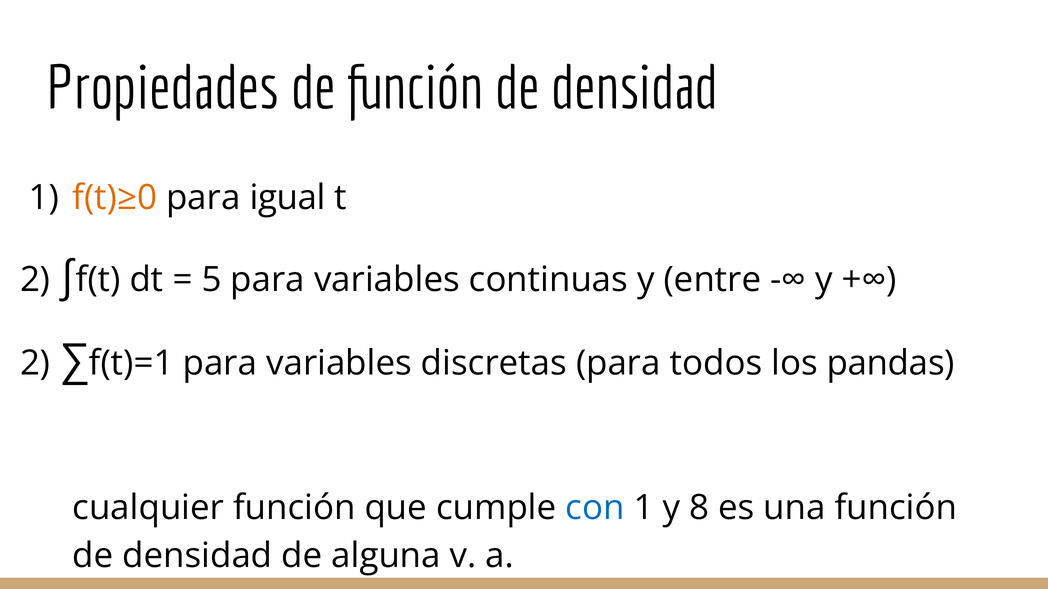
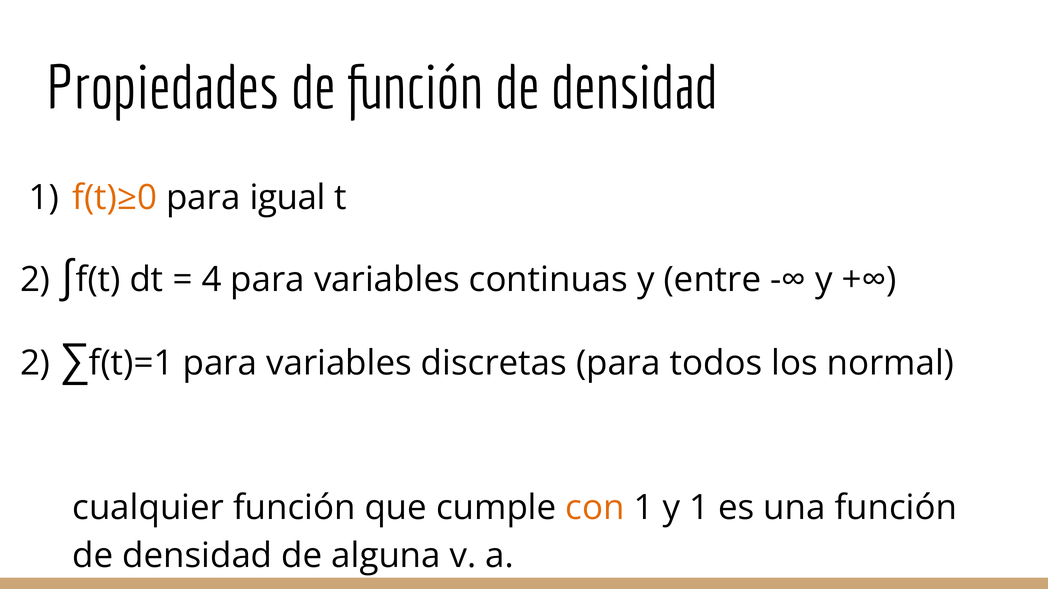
5: 5 -> 4
pandas: pandas -> normal
con colour: blue -> orange
y 8: 8 -> 1
